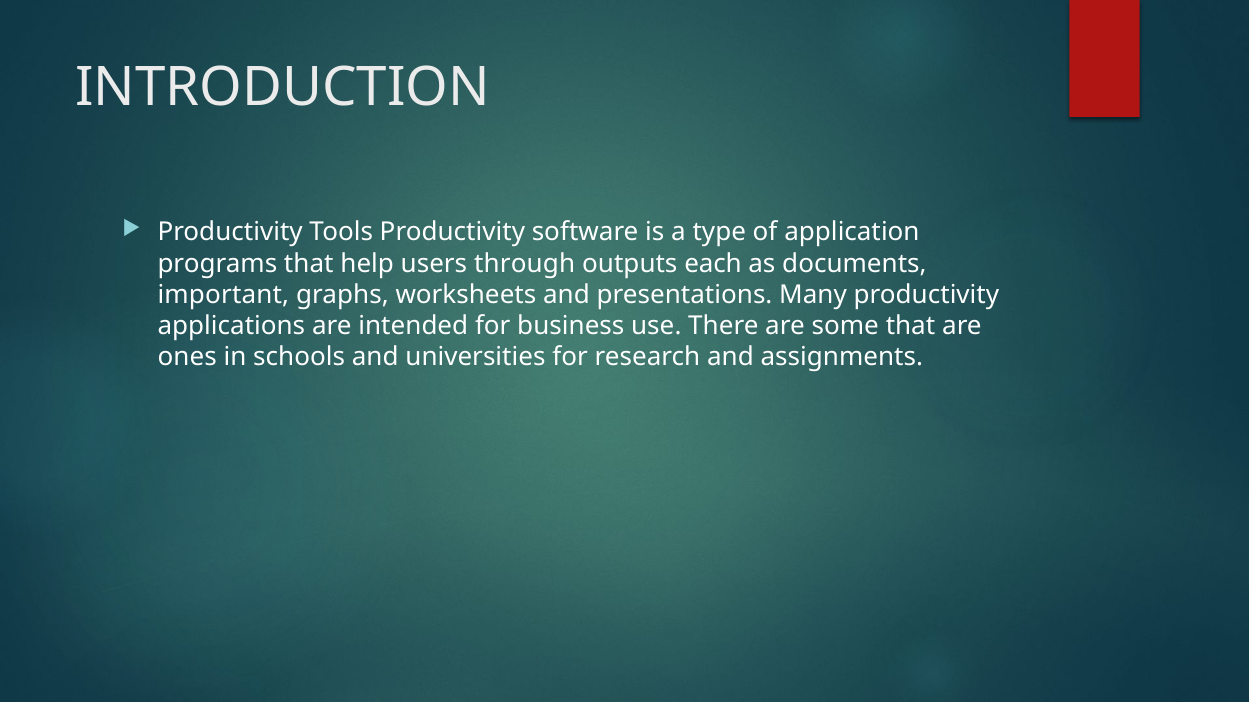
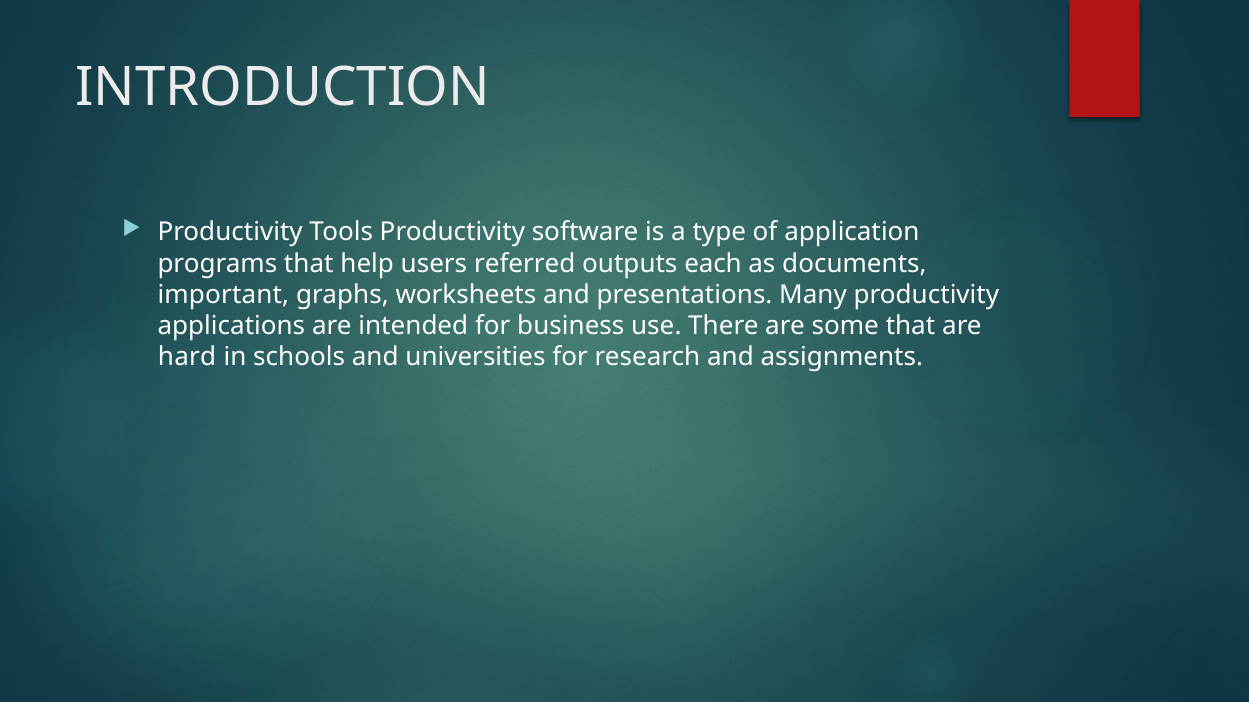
through: through -> referred
ones: ones -> hard
